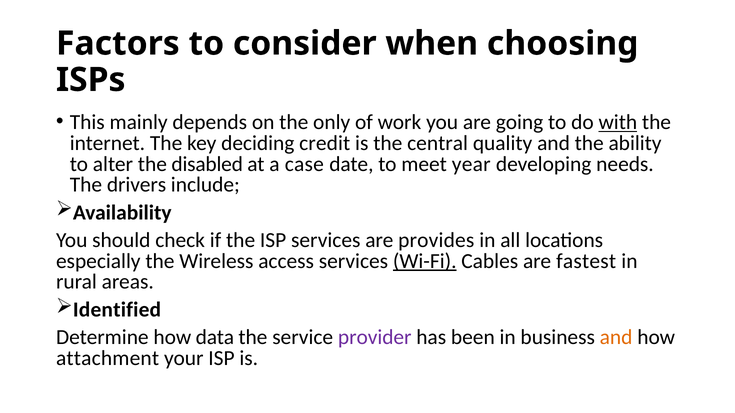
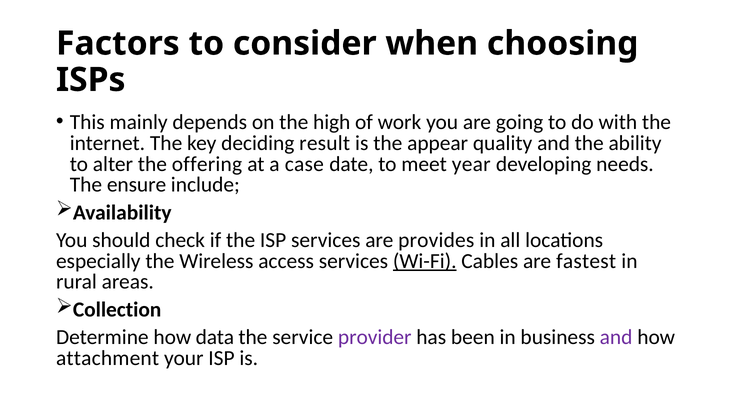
only: only -> high
with underline: present -> none
credit: credit -> result
central: central -> appear
disabled: disabled -> offering
drivers: drivers -> ensure
Identified: Identified -> Collection
and at (616, 338) colour: orange -> purple
